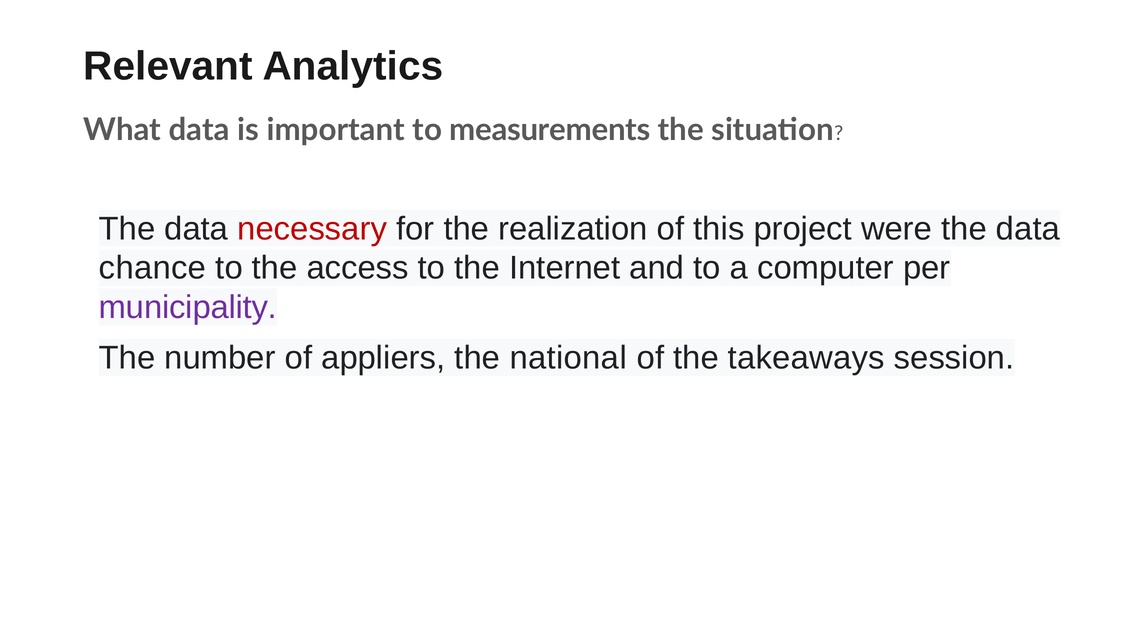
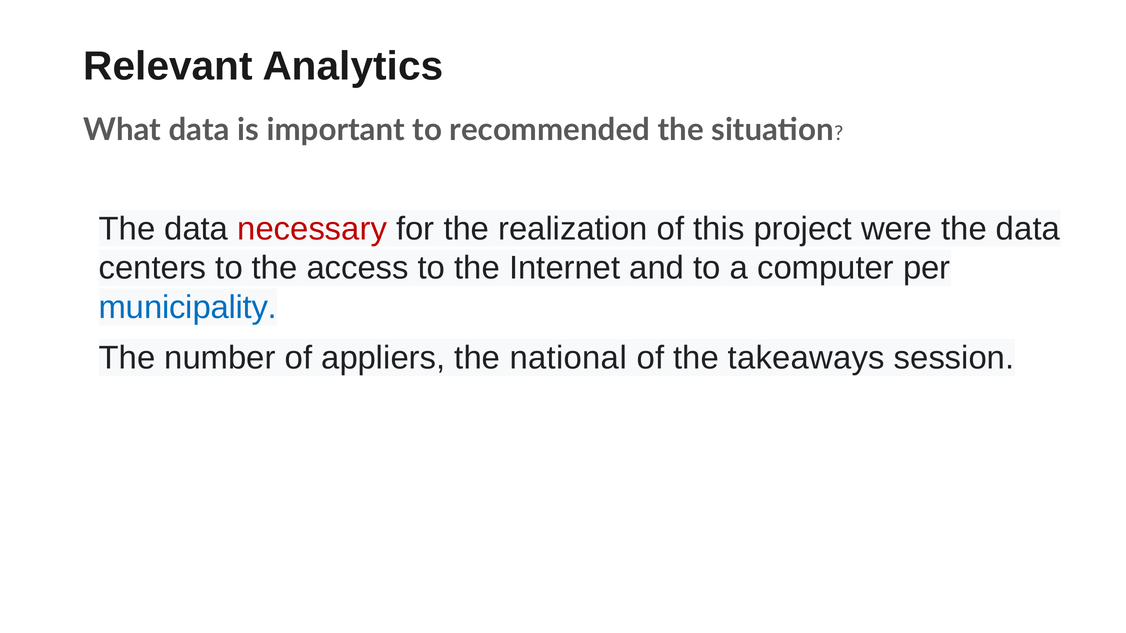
measurements: measurements -> recommended
chance: chance -> centers
municipality colour: purple -> blue
